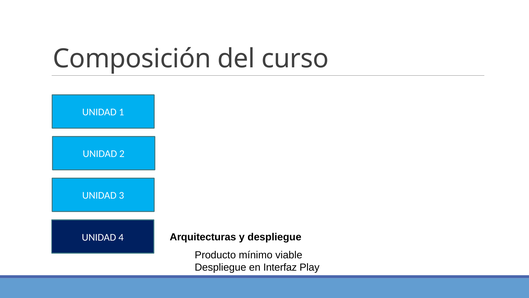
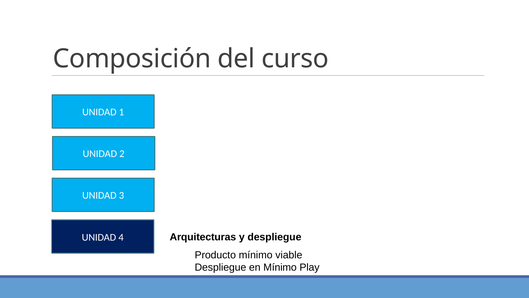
en Interfaz: Interfaz -> Mínimo
